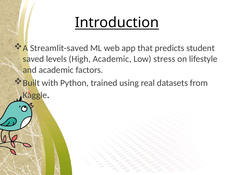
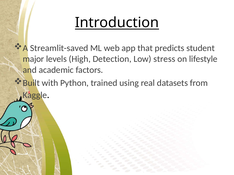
saved: saved -> major
High Academic: Academic -> Detection
